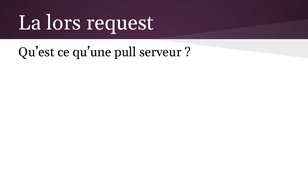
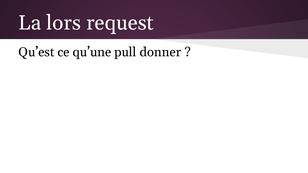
serveur: serveur -> donner
